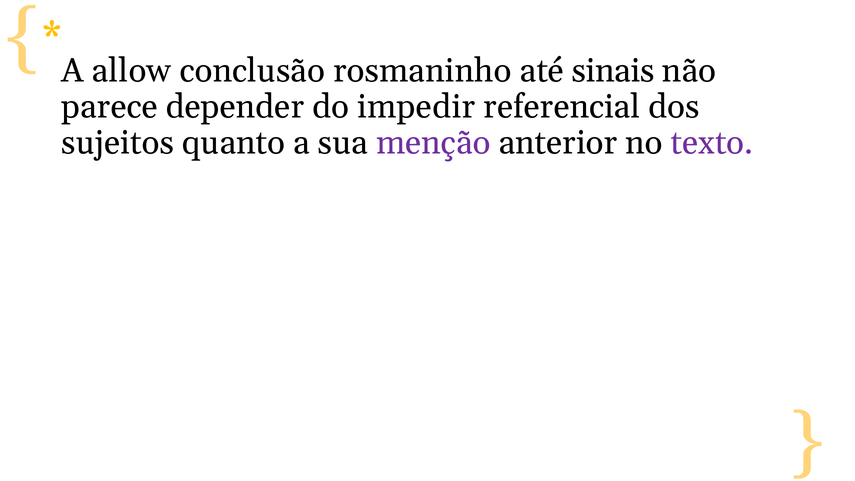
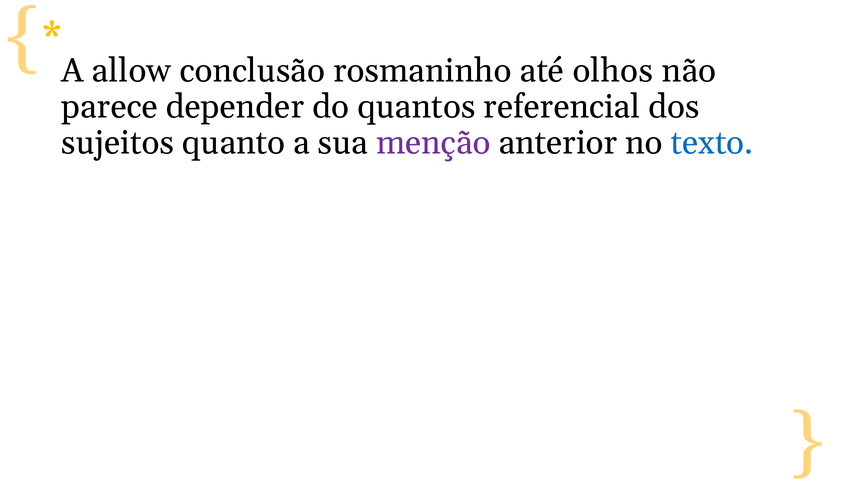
sinais: sinais -> olhos
impedir: impedir -> quantos
texto colour: purple -> blue
